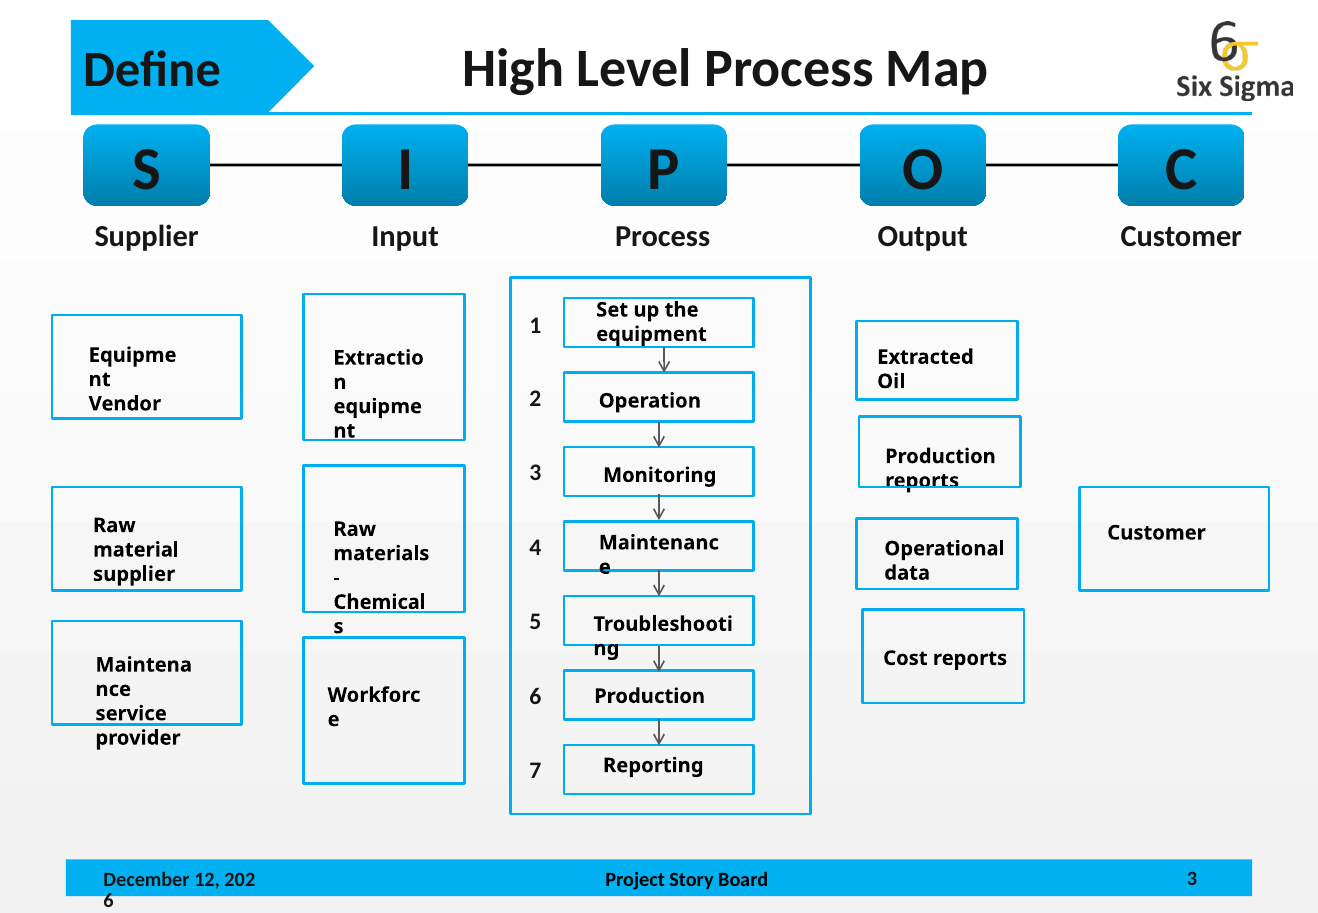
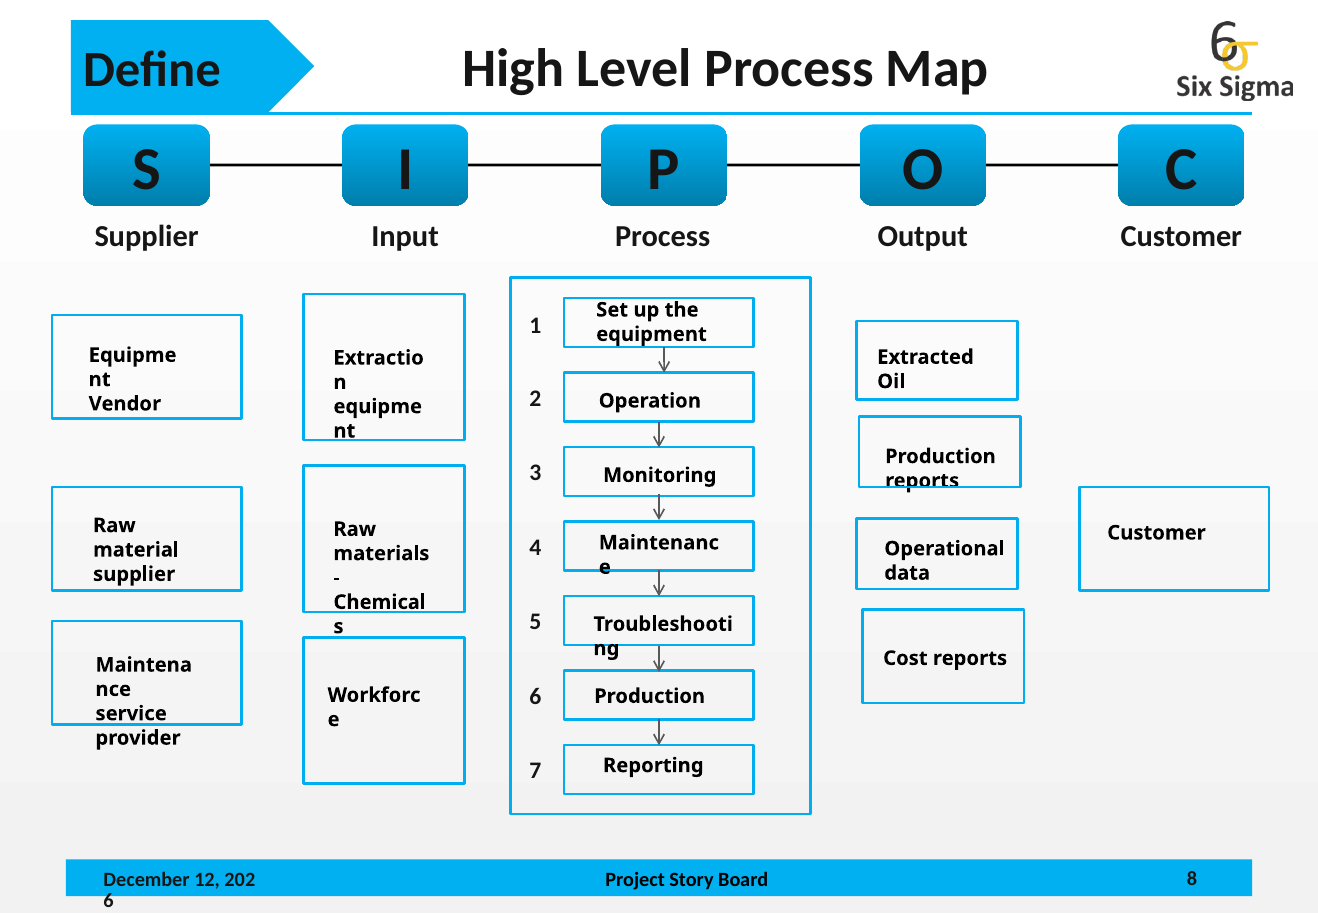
3 at (1192, 879): 3 -> 8
